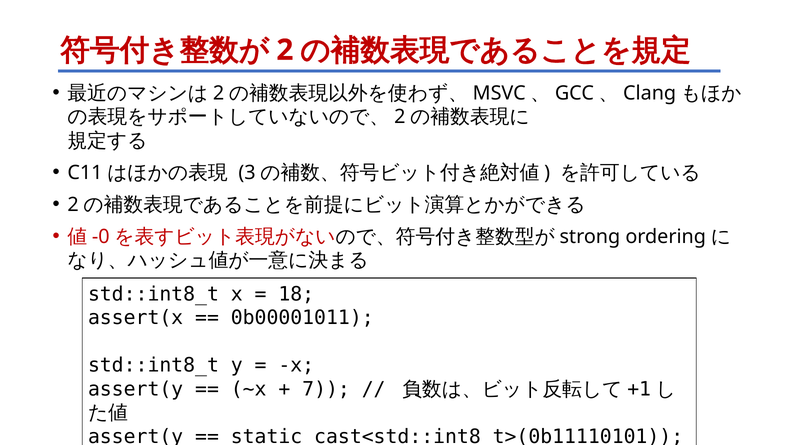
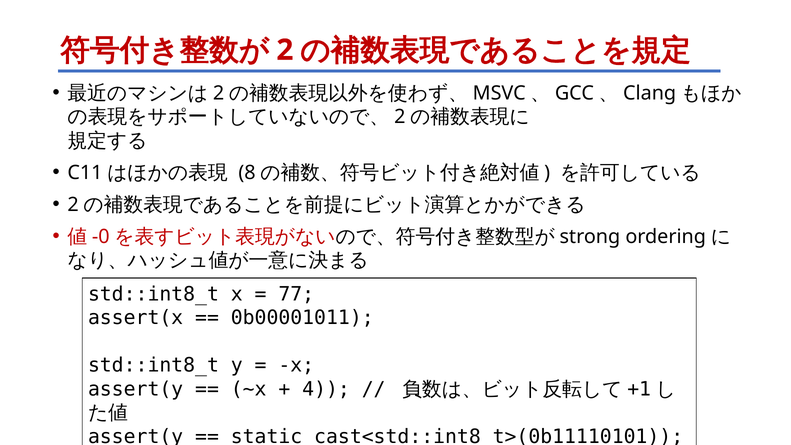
3: 3 -> 8
18: 18 -> 77
7: 7 -> 4
